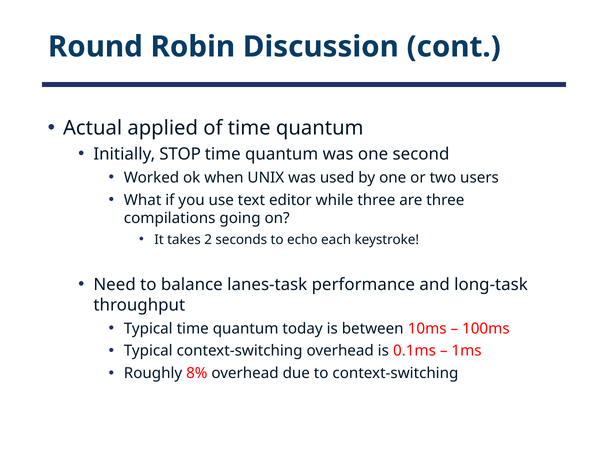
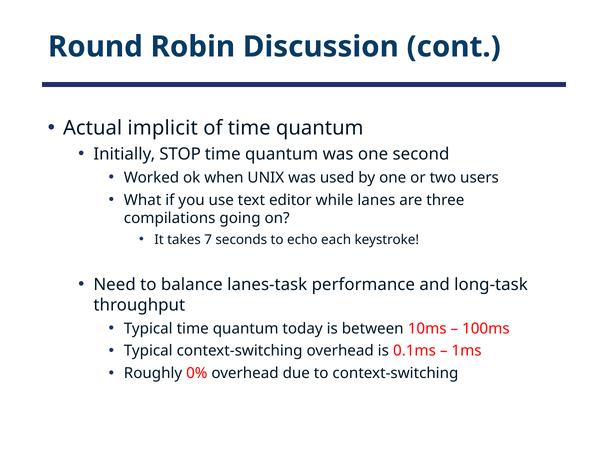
applied: applied -> implicit
while three: three -> lanes
2: 2 -> 7
8%: 8% -> 0%
